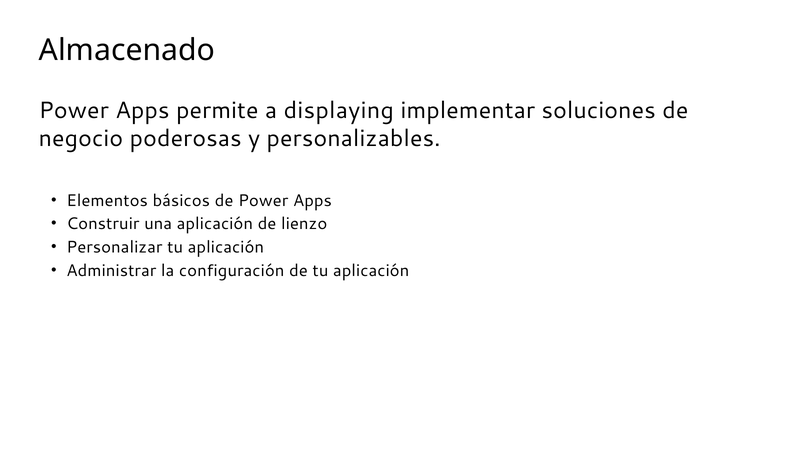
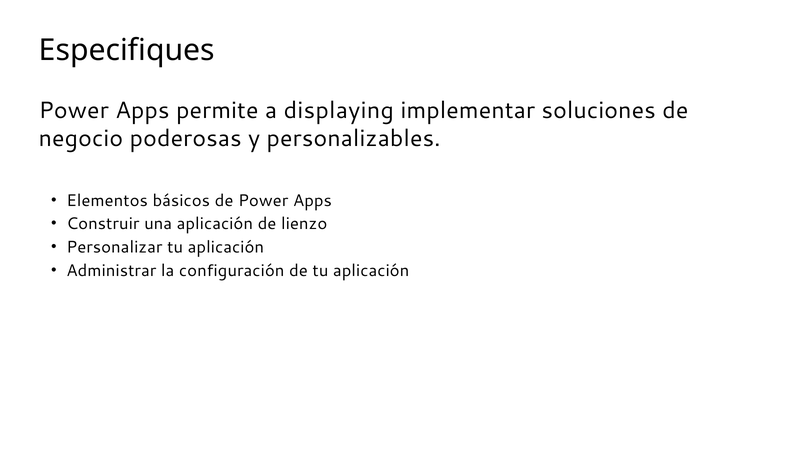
Almacenado: Almacenado -> Especifiques
